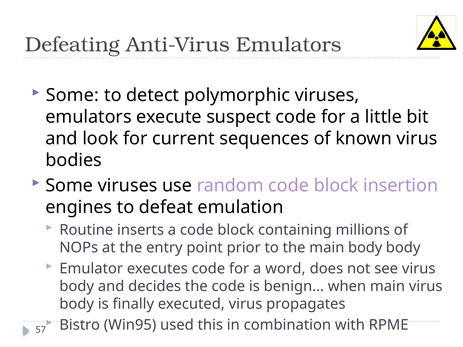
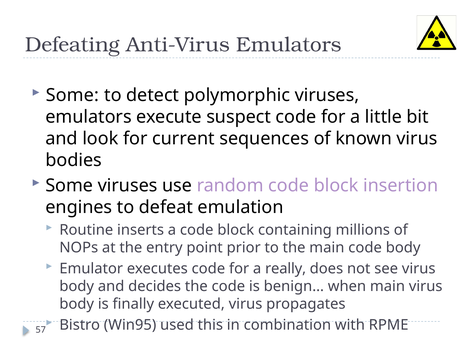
main body: body -> code
word: word -> really
